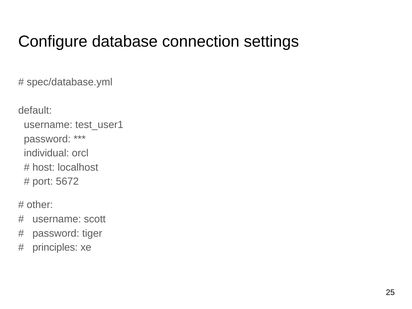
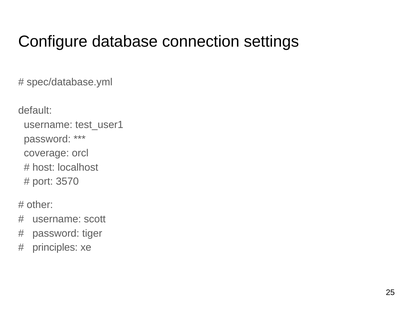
individual: individual -> coverage
5672: 5672 -> 3570
